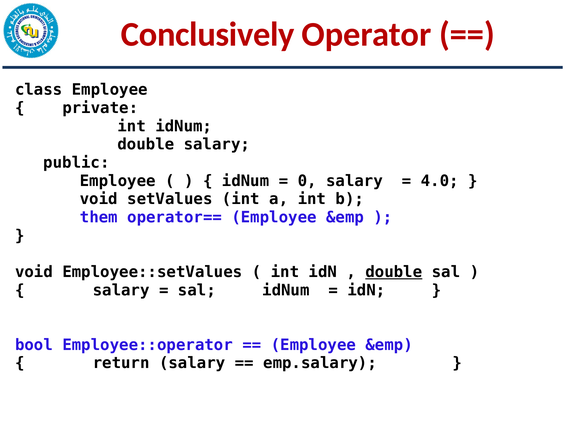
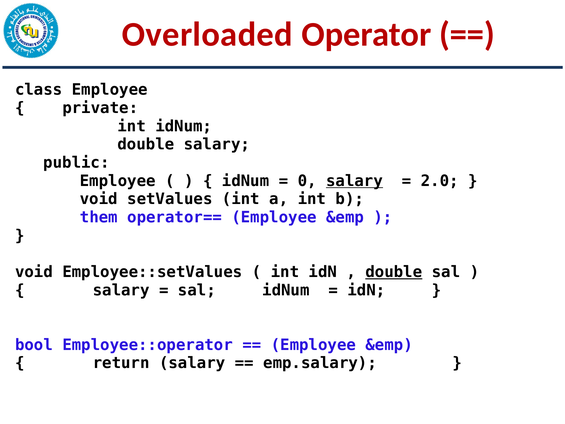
Conclusively: Conclusively -> Overloaded
salary at (355, 181) underline: none -> present
4.0: 4.0 -> 2.0
